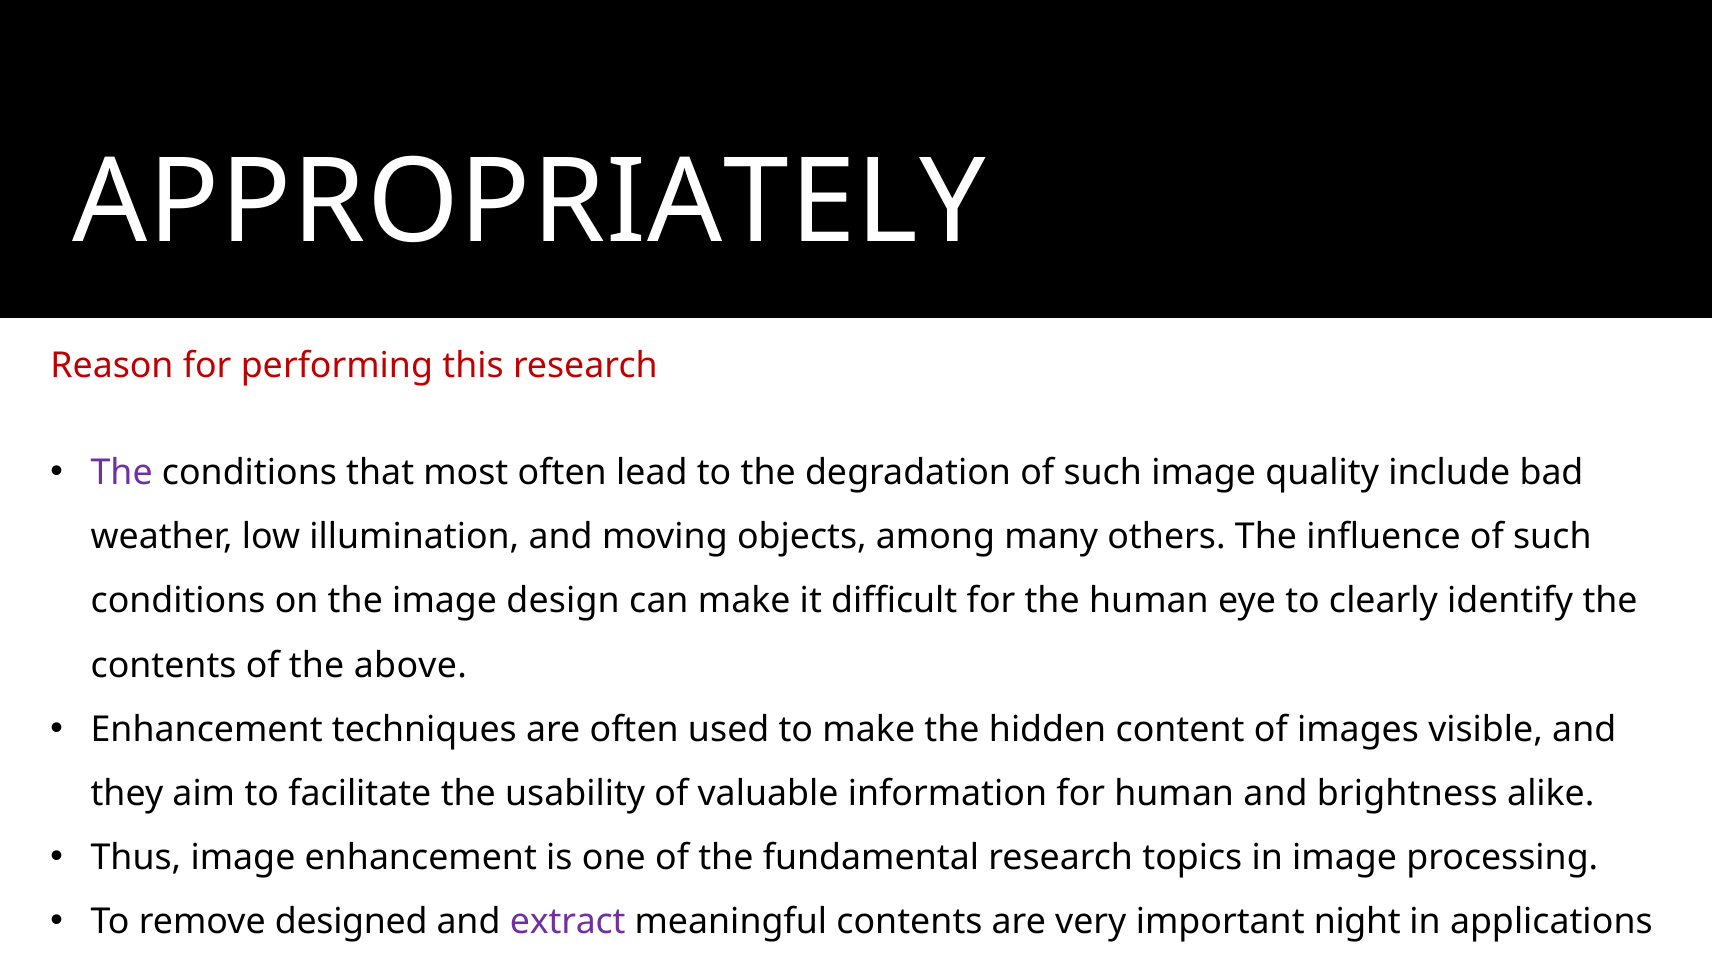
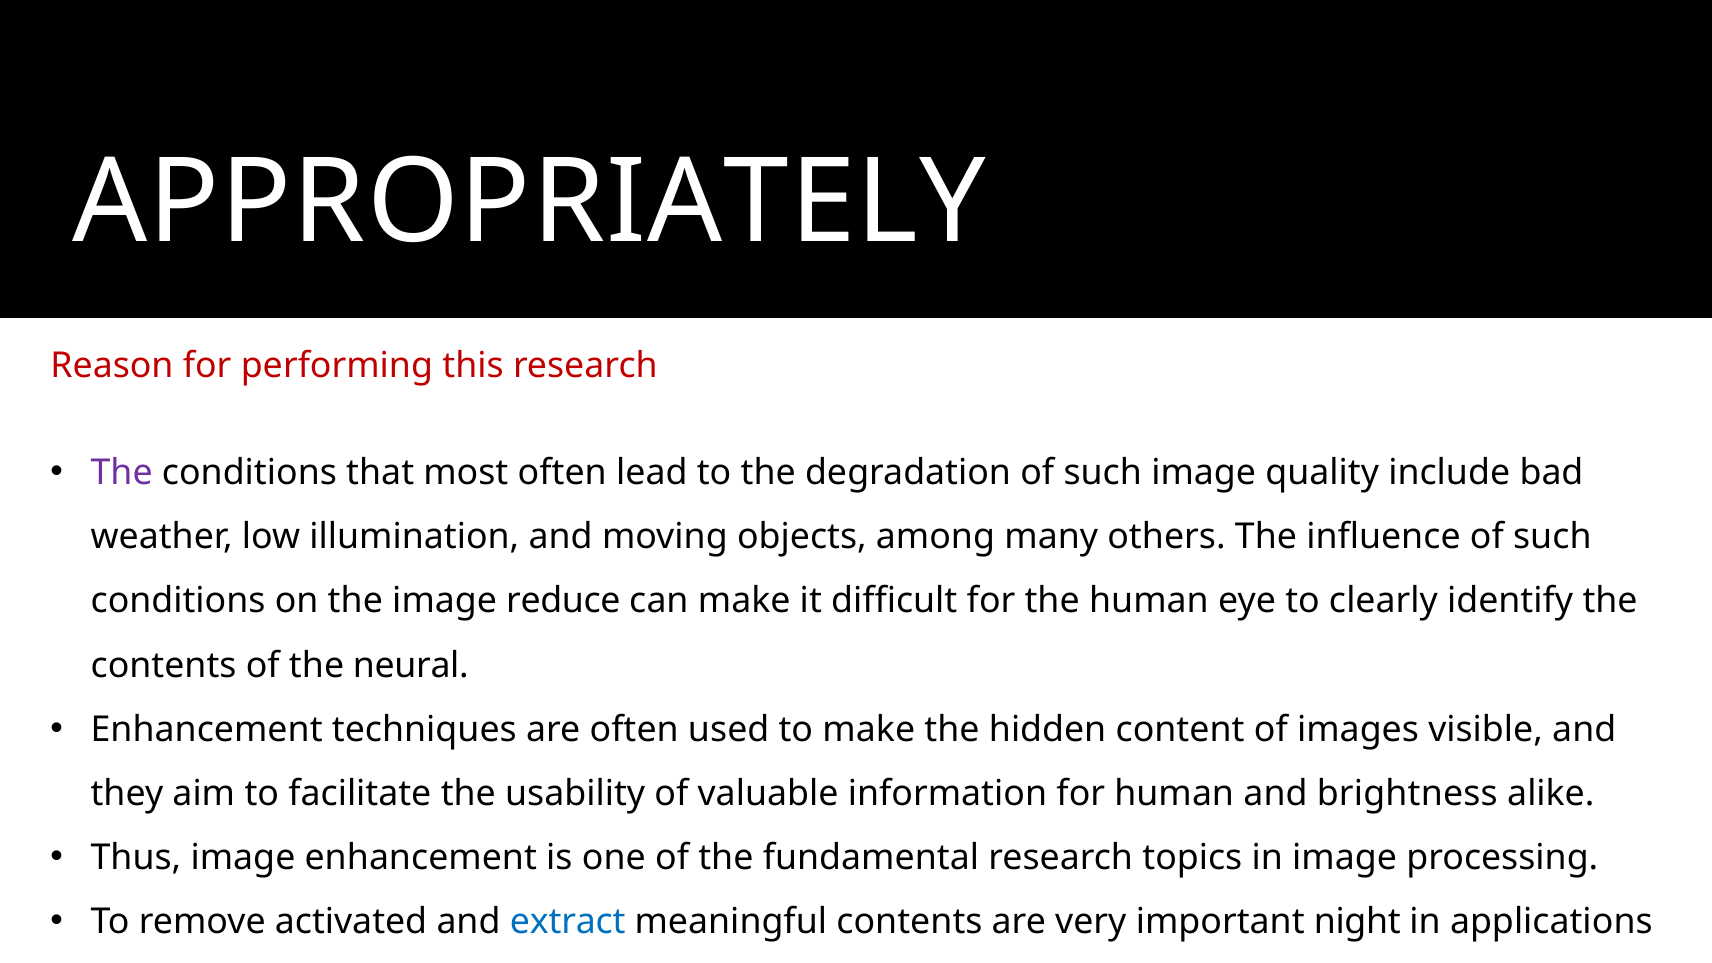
design: design -> reduce
above: above -> neural
designed: designed -> activated
extract colour: purple -> blue
